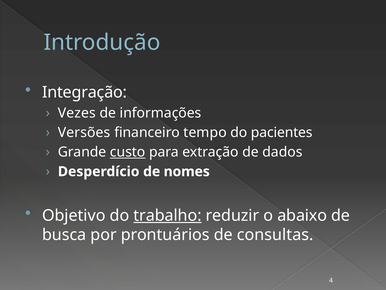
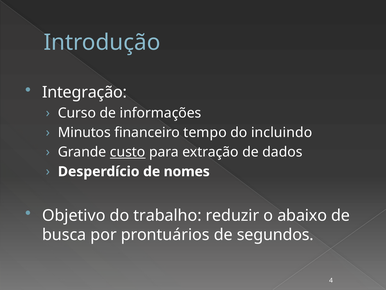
Vezes: Vezes -> Curso
Versões: Versões -> Minutos
pacientes: pacientes -> incluindo
trabalho underline: present -> none
consultas: consultas -> segundos
